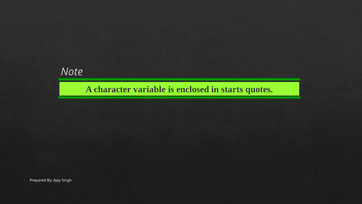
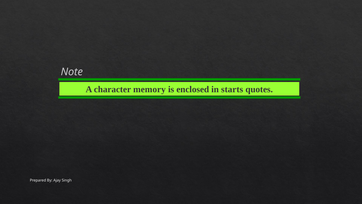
variable: variable -> memory
